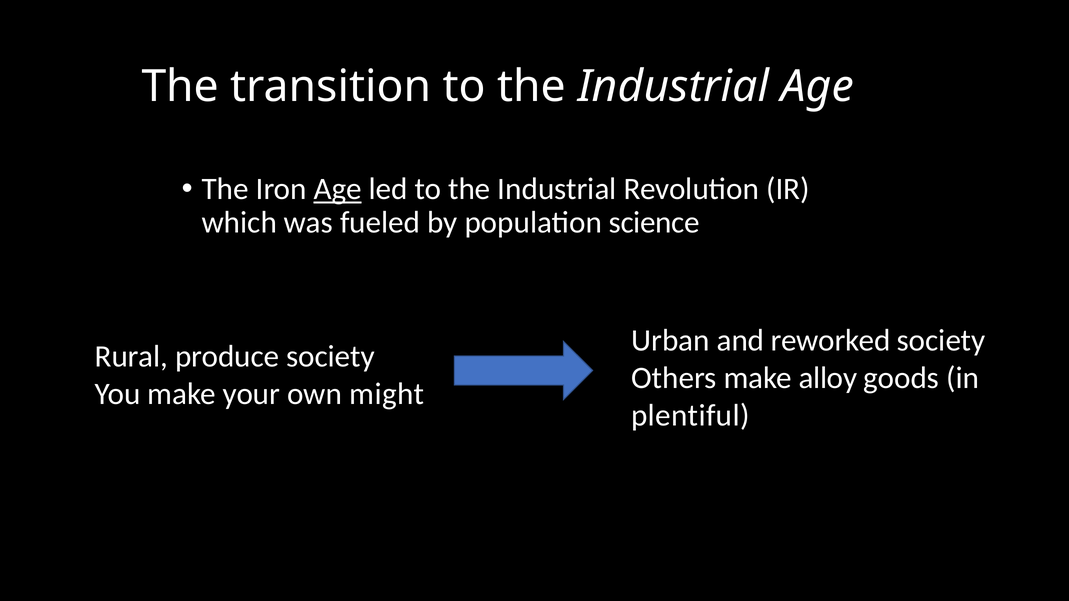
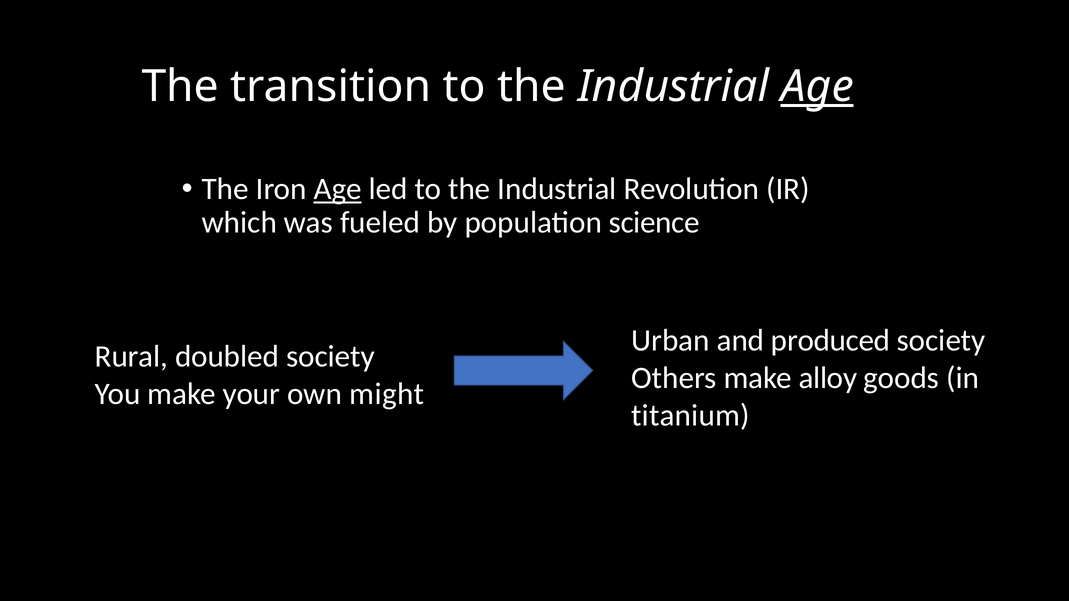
Age at (817, 86) underline: none -> present
reworked: reworked -> produced
produce: produce -> doubled
plentiful: plentiful -> titanium
